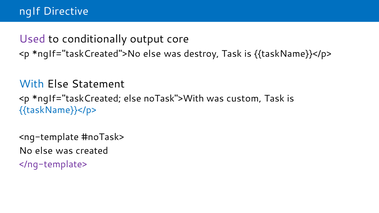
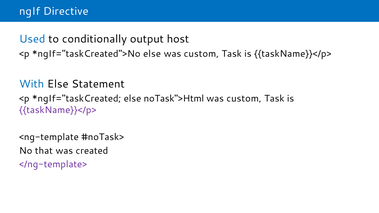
Used colour: purple -> blue
core: core -> host
destroy at (201, 54): destroy -> custom
noTask">With: noTask">With -> noTask">Html
taskName}}</p> at (58, 110) colour: blue -> purple
No else: else -> that
